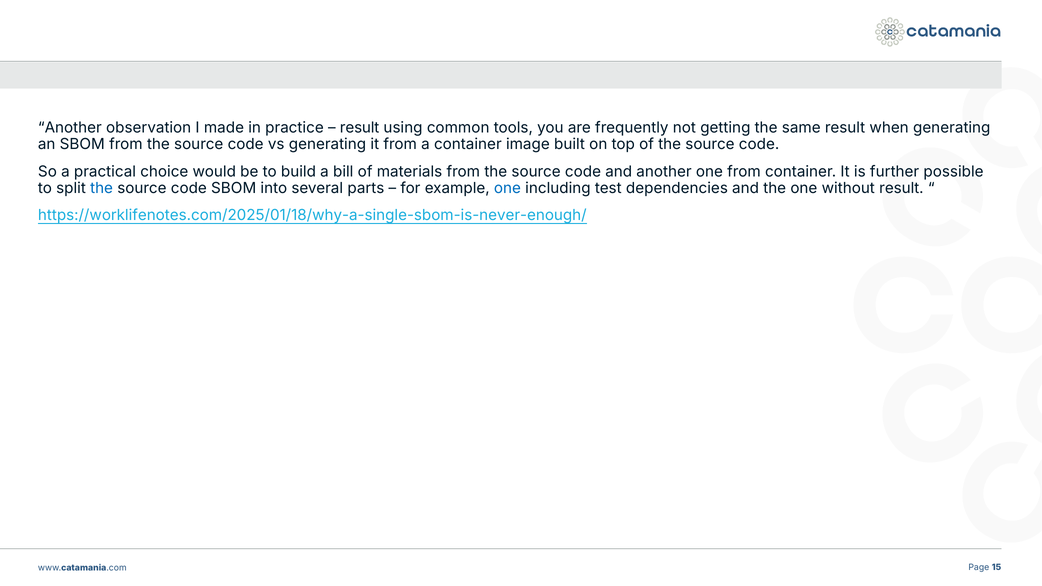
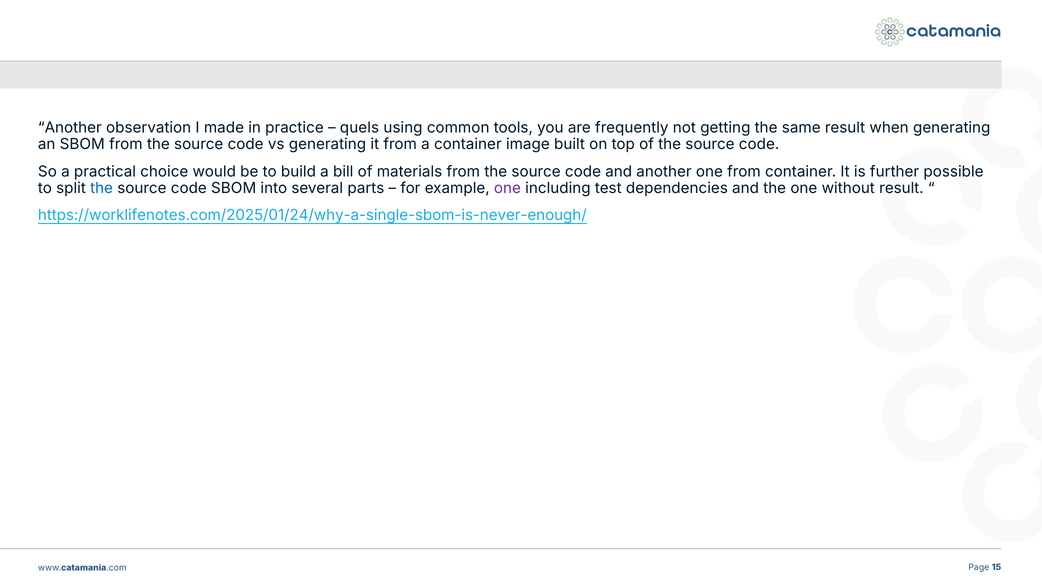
result at (360, 128): result -> quels
one at (507, 188) colour: blue -> purple
https://worklifenotes.com/2025/01/18/why-a-single-sbom-is-never-enough/: https://worklifenotes.com/2025/01/18/why-a-single-sbom-is-never-enough/ -> https://worklifenotes.com/2025/01/24/why-a-single-sbom-is-never-enough/
